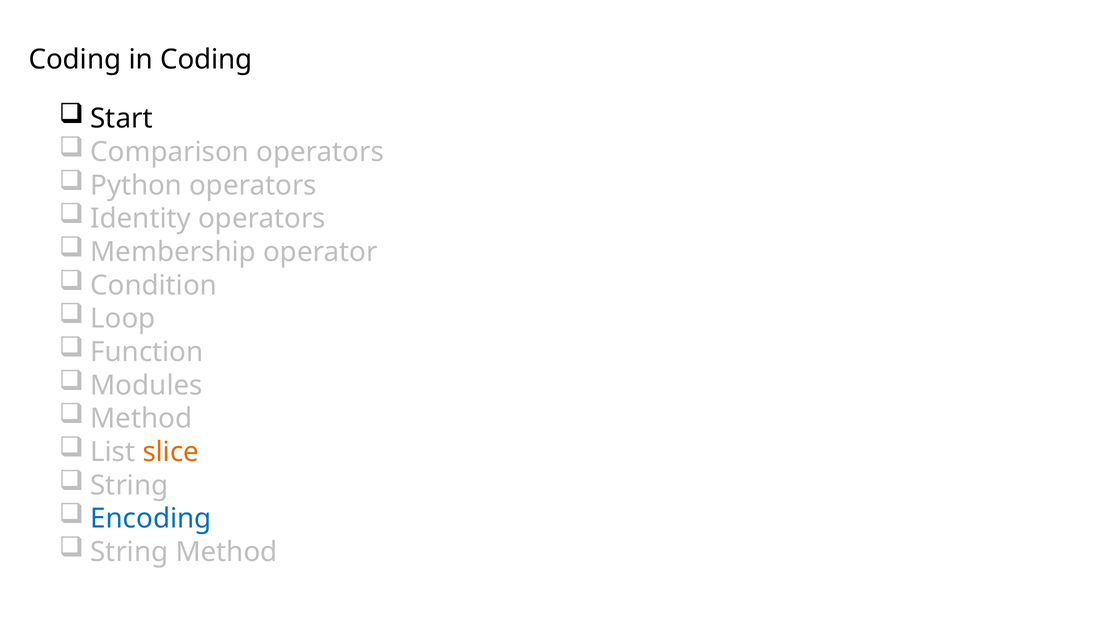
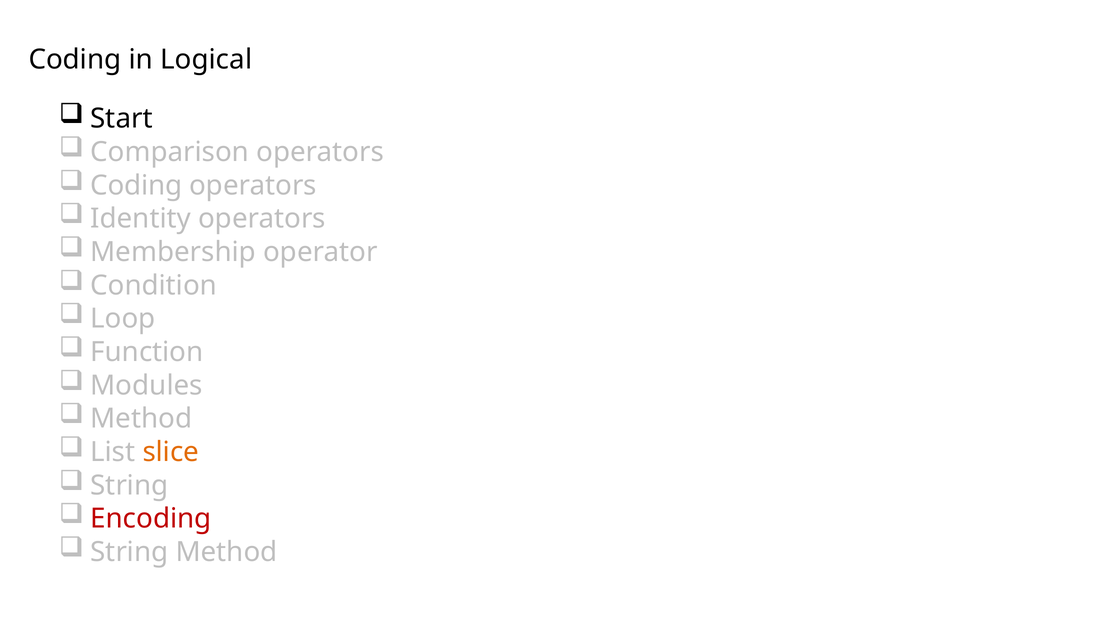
in Coding: Coding -> Logical
Python at (136, 185): Python -> Coding
Encoding colour: blue -> red
